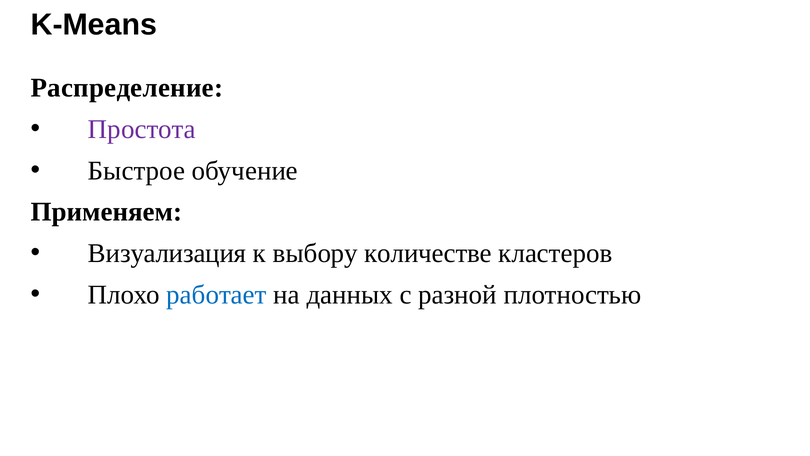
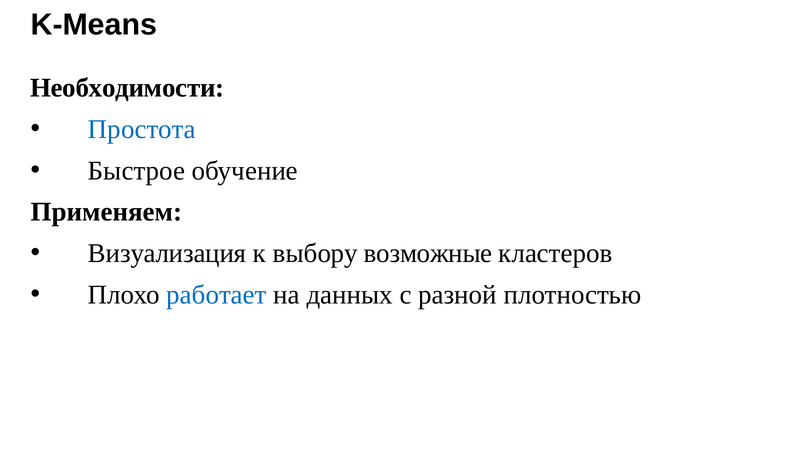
Распределение: Распределение -> Необходимости
Простота colour: purple -> blue
количестве: количестве -> возможные
